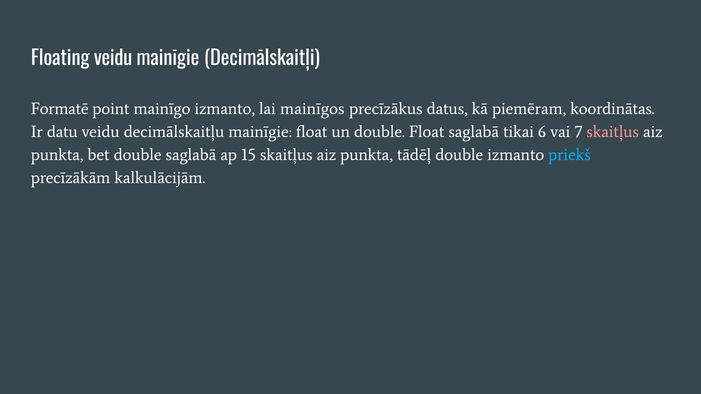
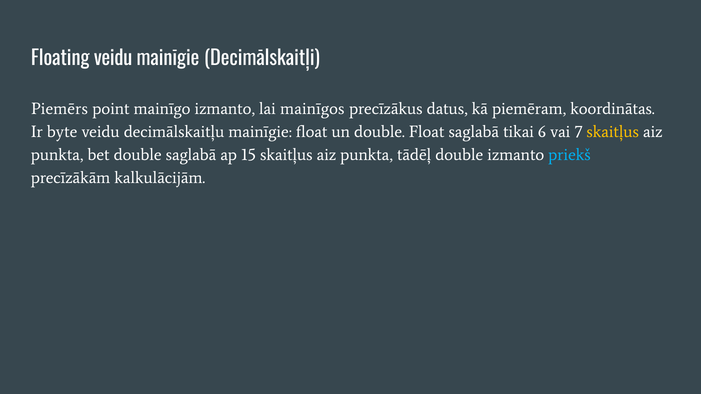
Formatē: Formatē -> Piemērs
datu: datu -> byte
skaitļus at (613, 132) colour: pink -> yellow
